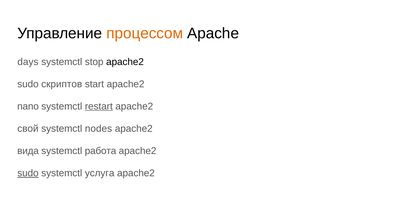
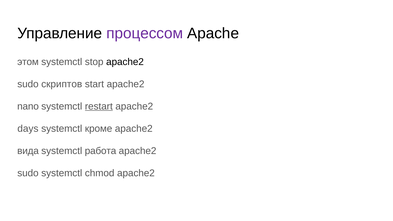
процессом colour: orange -> purple
days: days -> этом
свой: свой -> days
nodes: nodes -> кроме
sudo at (28, 173) underline: present -> none
услуга: услуга -> chmod
